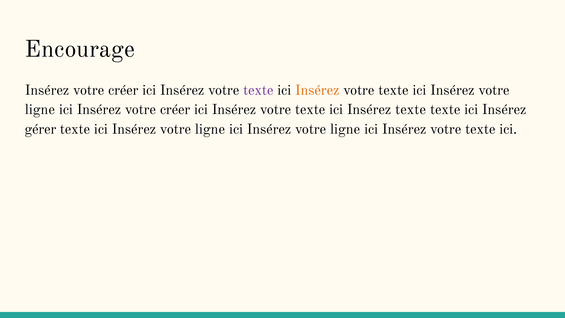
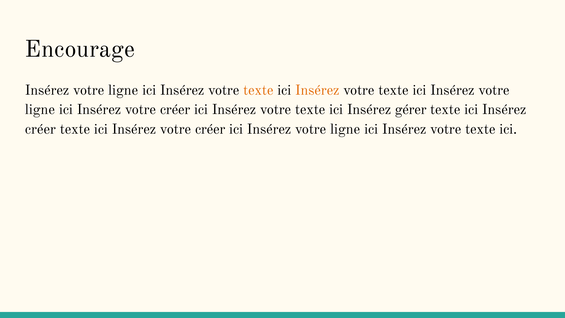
créer at (123, 90): créer -> ligne
texte at (258, 90) colour: purple -> orange
Insérez texte: texte -> gérer
gérer at (40, 129): gérer -> créer
ligne at (210, 129): ligne -> créer
